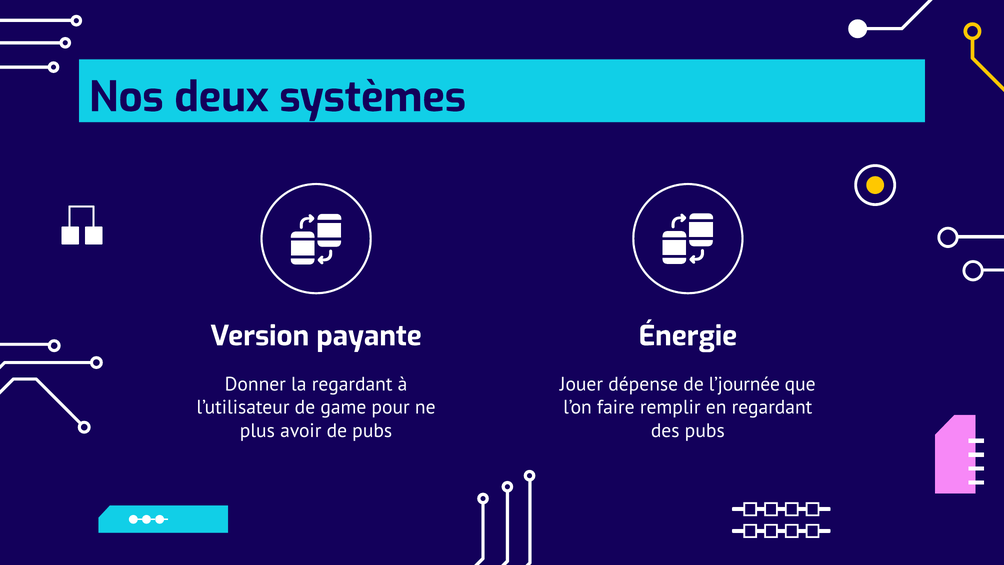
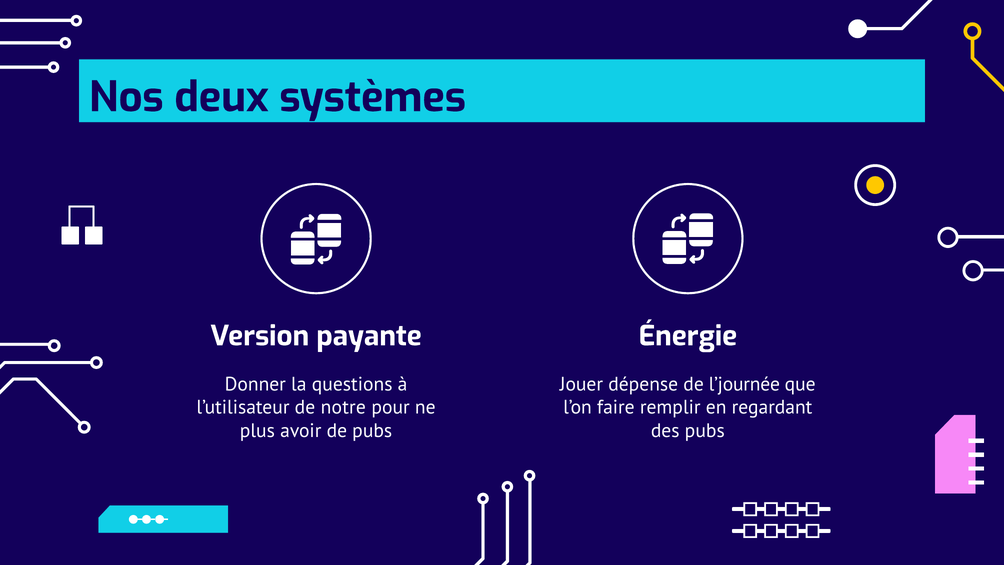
la regardant: regardant -> questions
game: game -> notre
